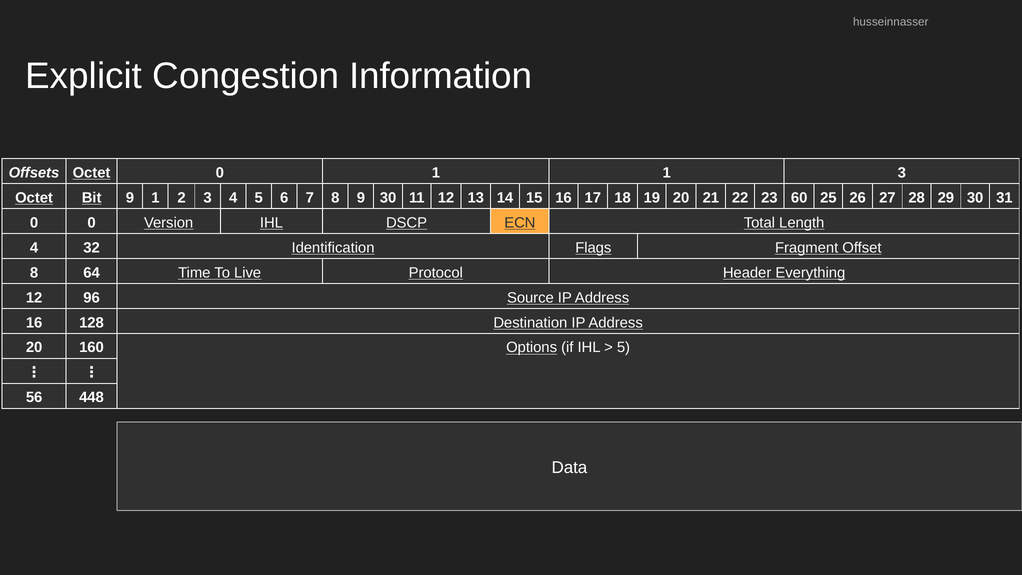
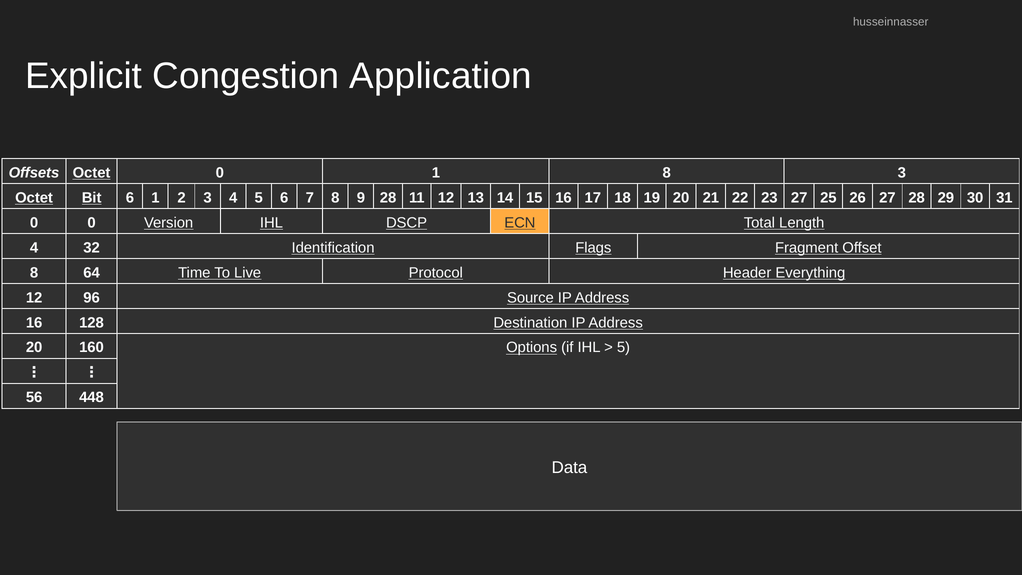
Information: Information -> Application
1 1: 1 -> 8
Bit 9: 9 -> 6
9 30: 30 -> 28
23 60: 60 -> 27
